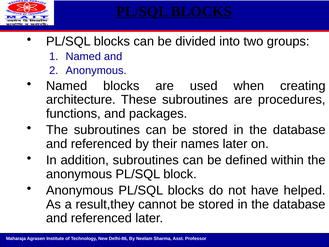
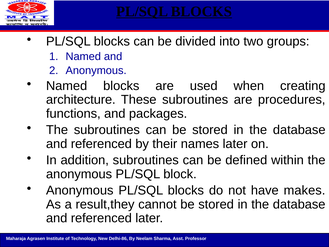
helped: helped -> makes
